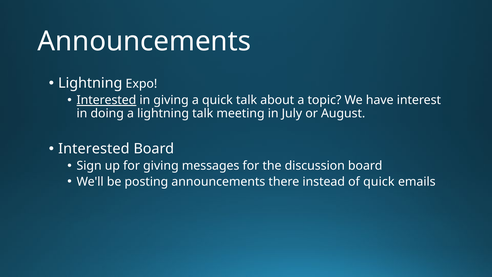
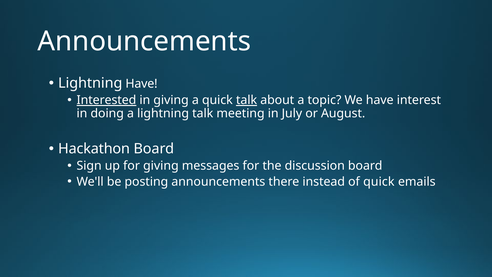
Lightning Expo: Expo -> Have
talk at (247, 100) underline: none -> present
Interested at (94, 149): Interested -> Hackathon
